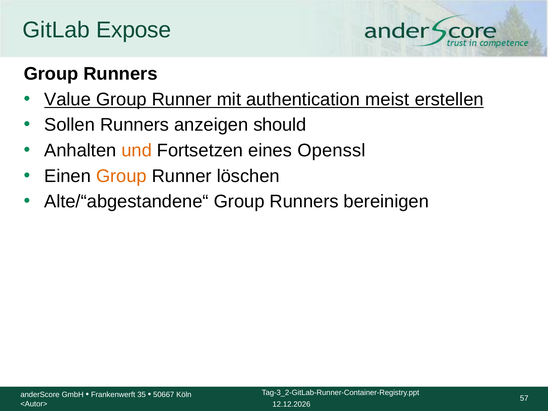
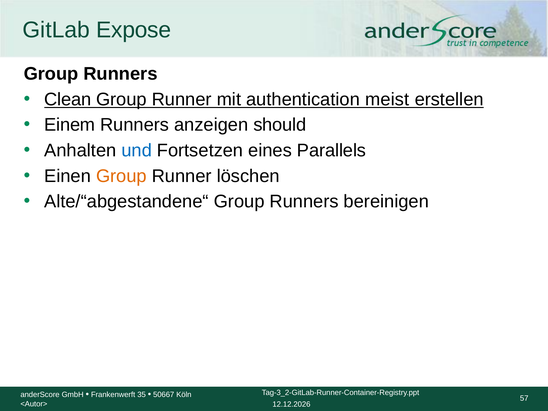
Value: Value -> Clean
Sollen: Sollen -> Einem
und colour: orange -> blue
Openssl: Openssl -> Parallels
